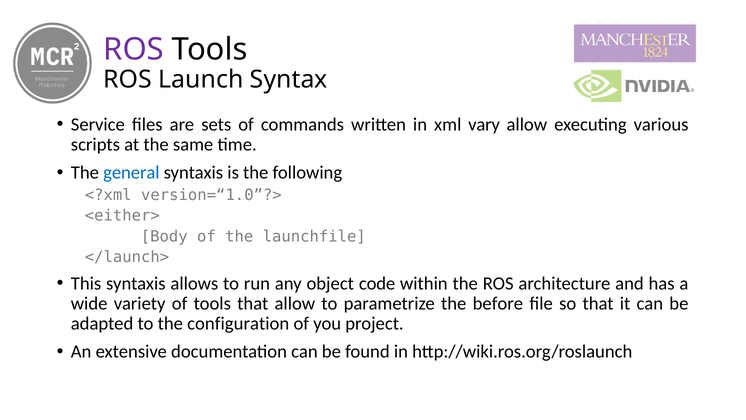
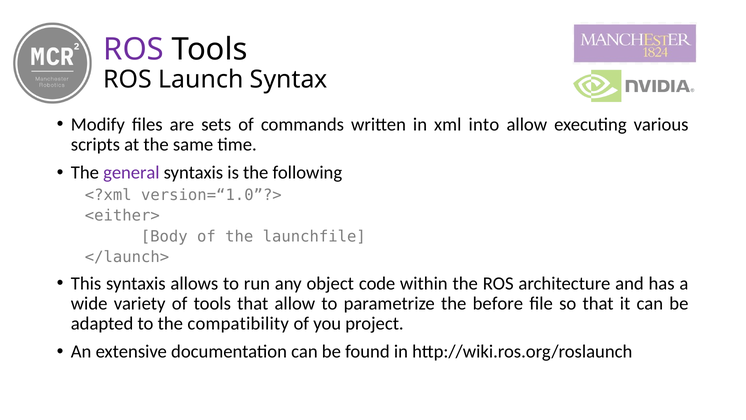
Service: Service -> Modify
vary: vary -> into
general colour: blue -> purple
configuration: configuration -> compatibility
